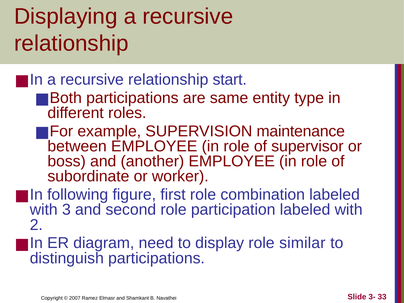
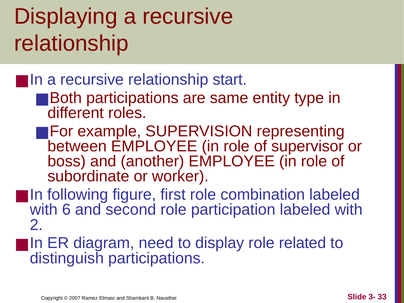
maintenance: maintenance -> representing
3: 3 -> 6
similar: similar -> related
